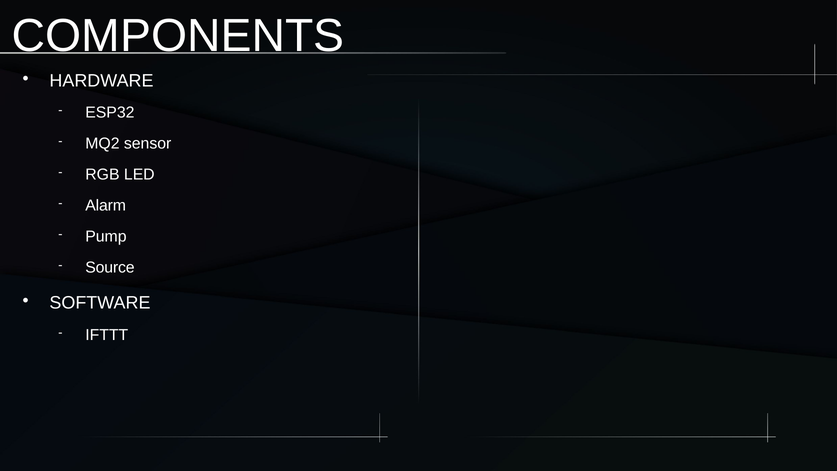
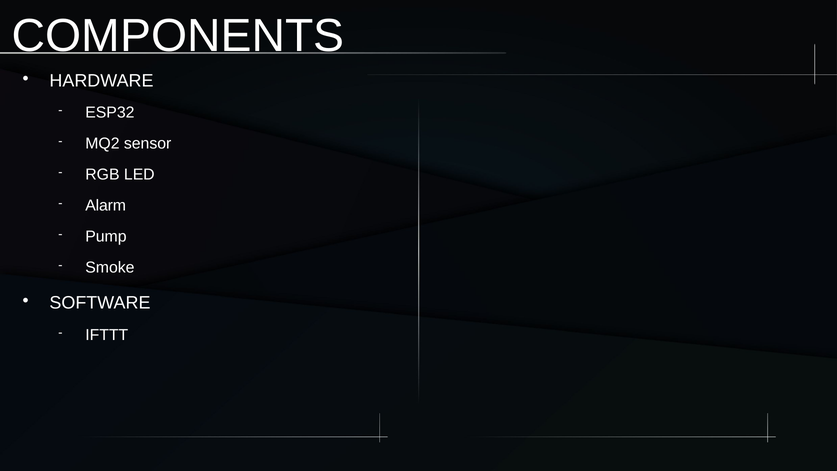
Source: Source -> Smoke
